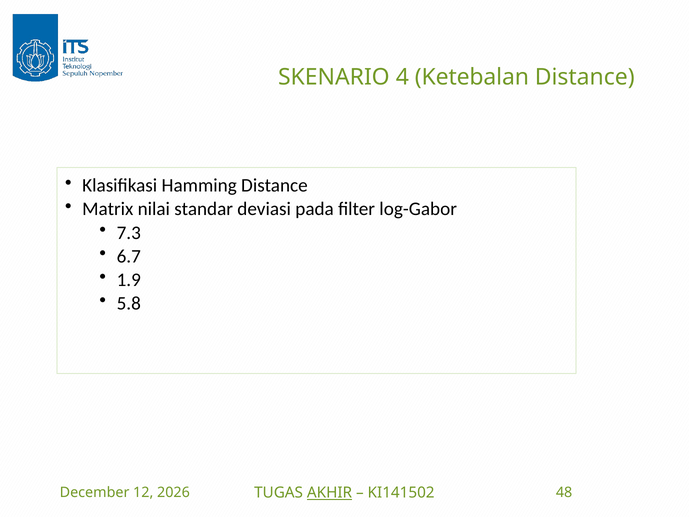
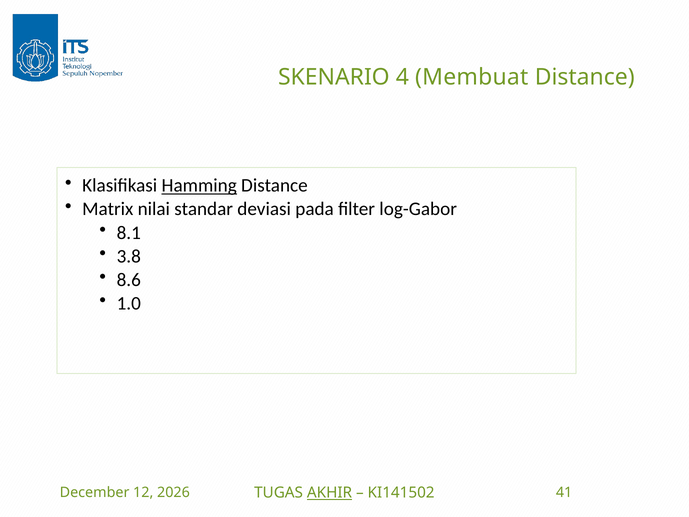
Ketebalan: Ketebalan -> Membuat
Hamming underline: none -> present
7.3: 7.3 -> 8.1
6.7: 6.7 -> 3.8
1.9: 1.9 -> 8.6
5.8: 5.8 -> 1.0
48: 48 -> 41
